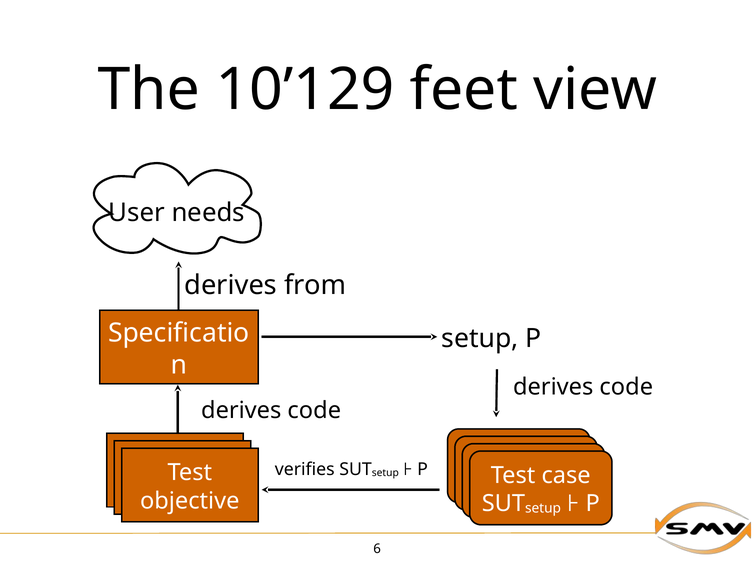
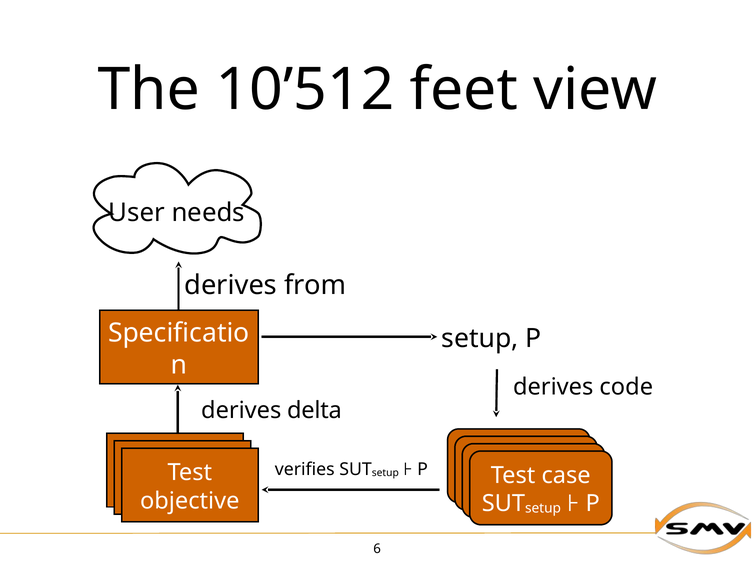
10’129: 10’129 -> 10’512
code at (314, 410): code -> delta
